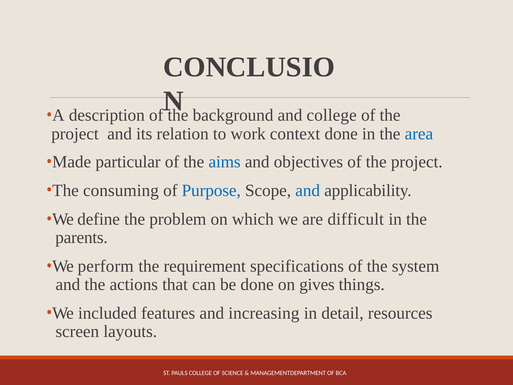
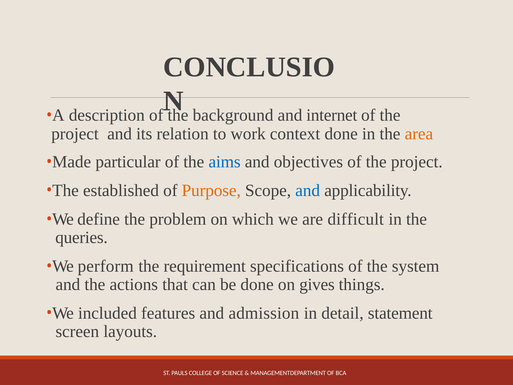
and college: college -> internet
area colour: blue -> orange
consuming: consuming -> established
Purpose colour: blue -> orange
parents: parents -> queries
increasing: increasing -> admission
resources: resources -> statement
